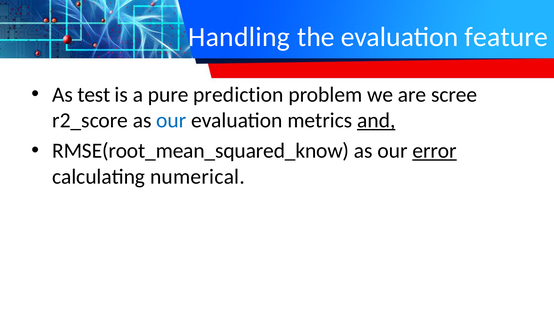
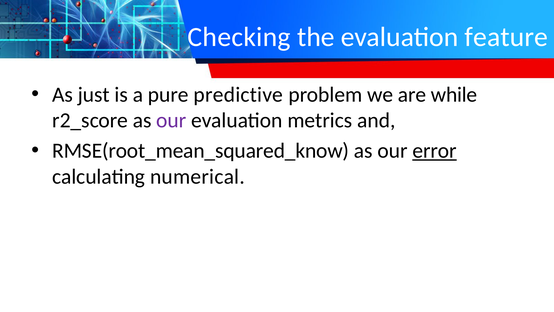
Handling: Handling -> Checking
test: test -> just
prediction: prediction -> predictive
scree: scree -> while
our at (171, 120) colour: blue -> purple
and underline: present -> none
